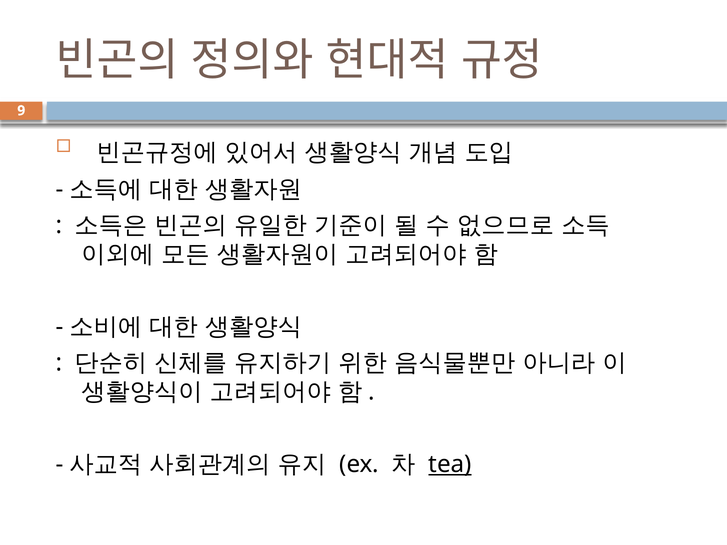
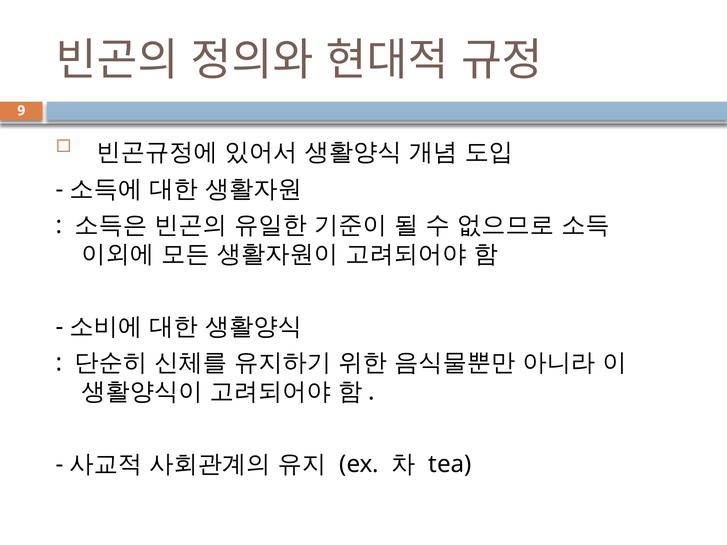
tea underline: present -> none
